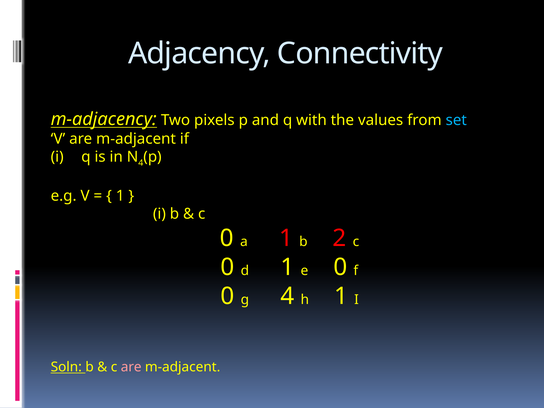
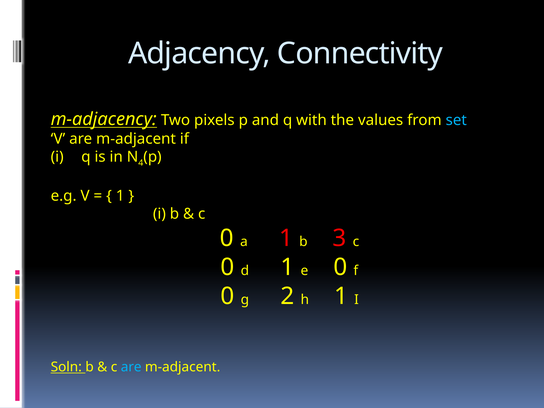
2: 2 -> 3
g 4: 4 -> 2
are at (131, 367) colour: pink -> light blue
